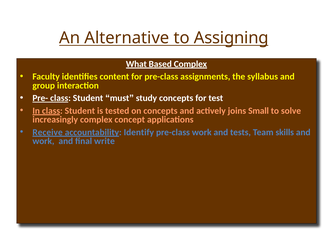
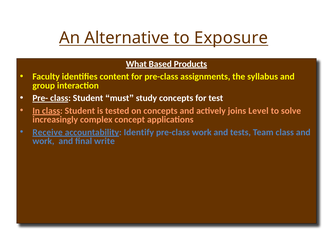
Assigning: Assigning -> Exposure
Complex at (190, 64): Complex -> Products
Small: Small -> Level
Team skills: skills -> class
